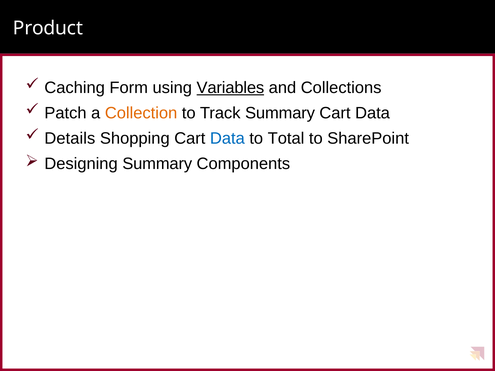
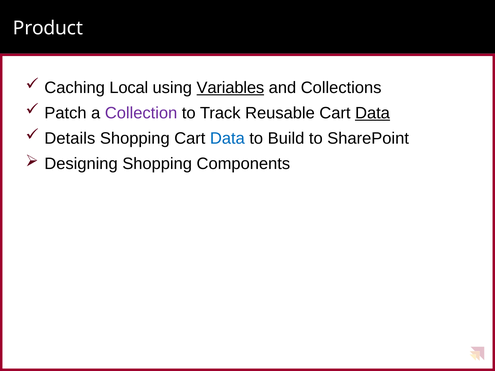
Form: Form -> Local
Collection colour: orange -> purple
Track Summary: Summary -> Reusable
Data at (373, 113) underline: none -> present
Total: Total -> Build
Designing Summary: Summary -> Shopping
